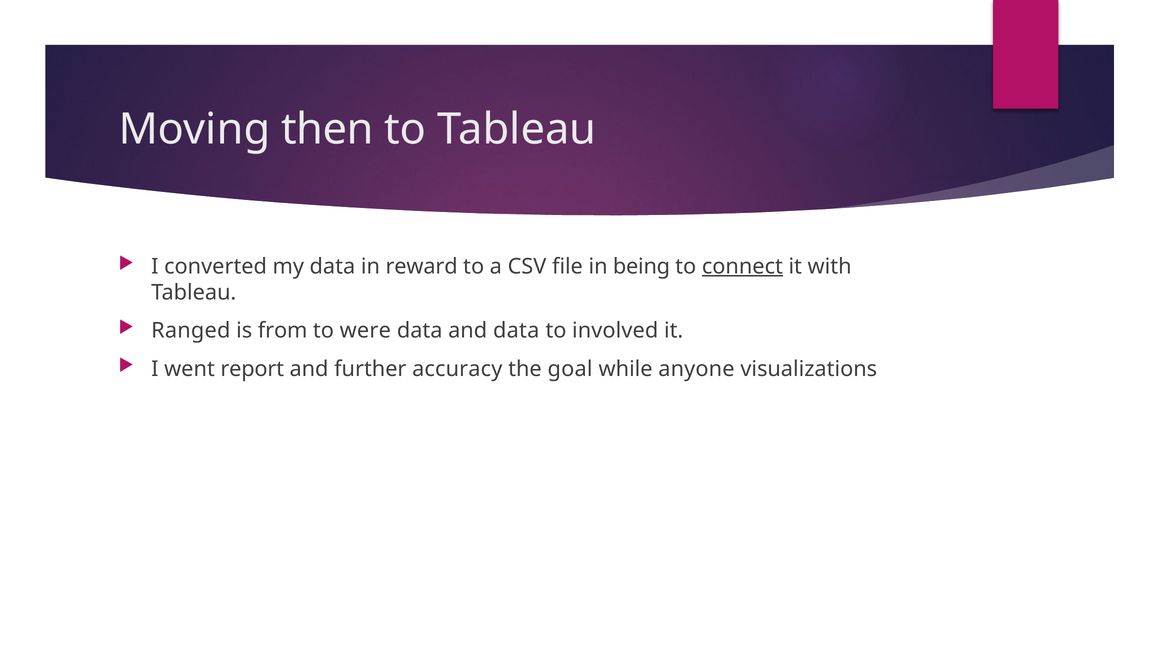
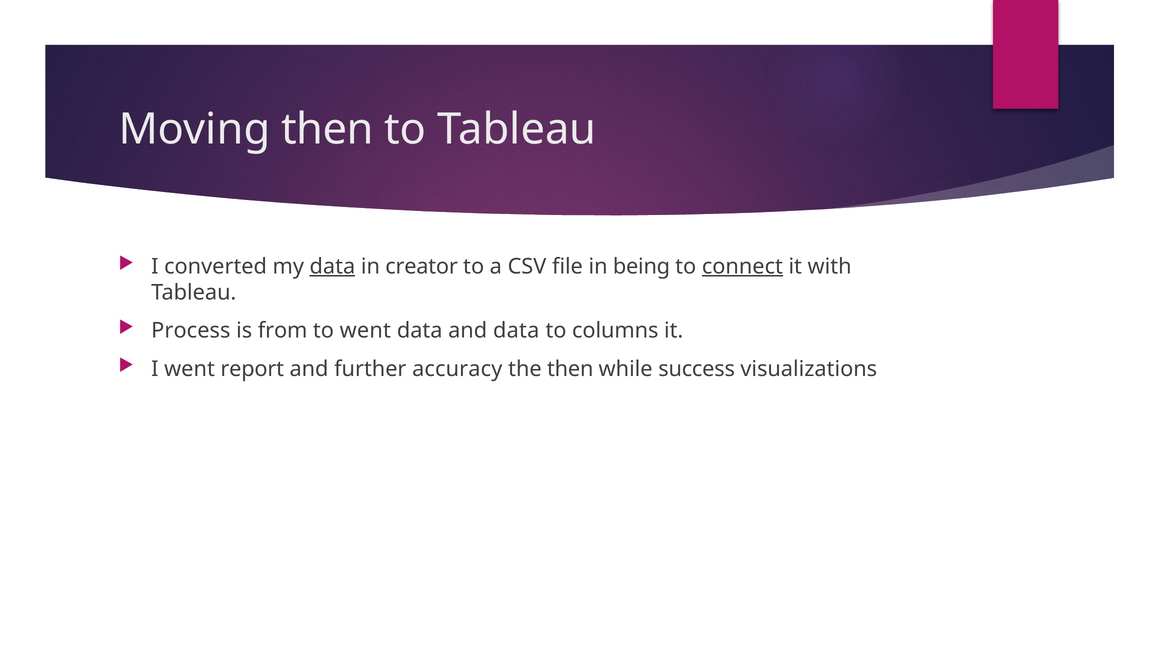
data at (332, 267) underline: none -> present
reward: reward -> creator
Ranged: Ranged -> Process
to were: were -> went
involved: involved -> columns
the goal: goal -> then
anyone: anyone -> success
